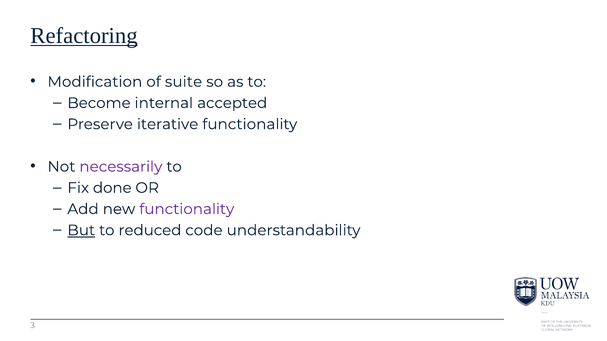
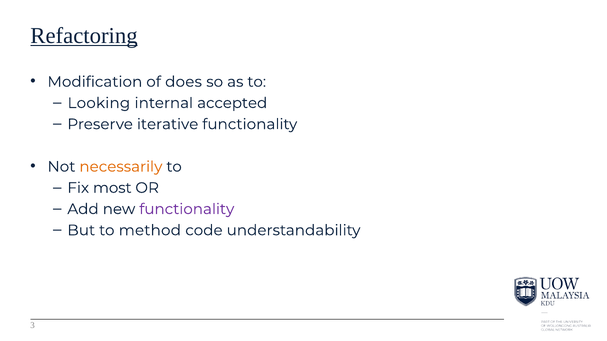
suite: suite -> does
Become: Become -> Looking
necessarily colour: purple -> orange
done: done -> most
But underline: present -> none
reduced: reduced -> method
